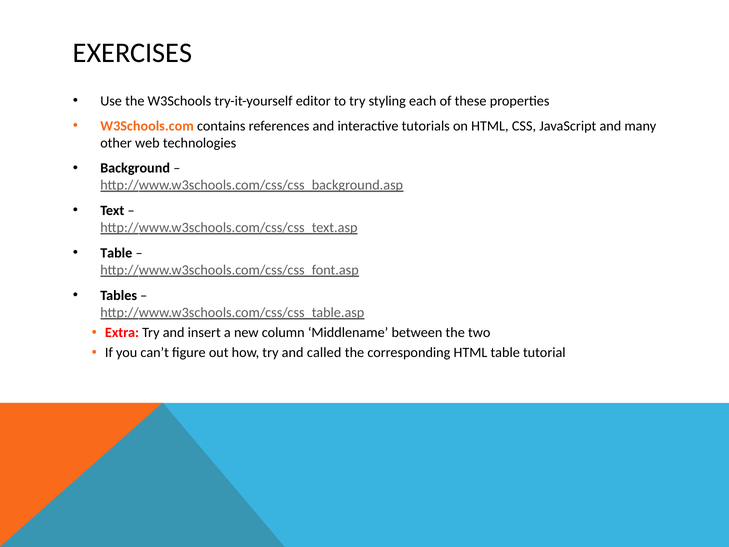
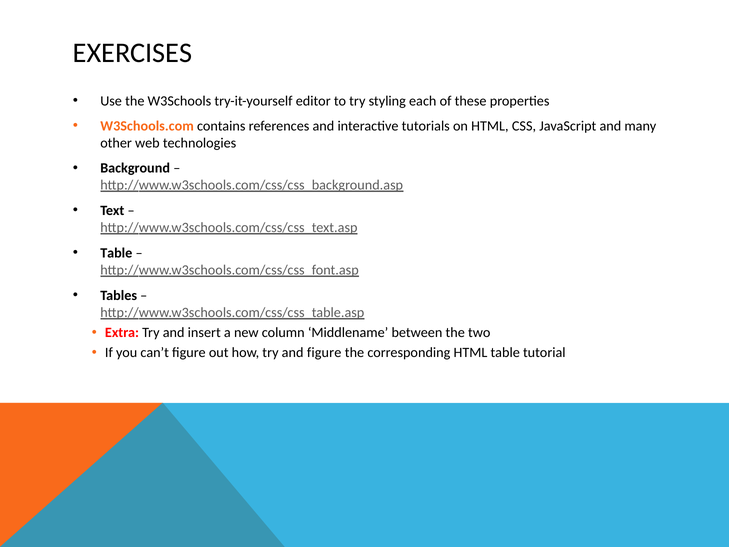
and called: called -> figure
